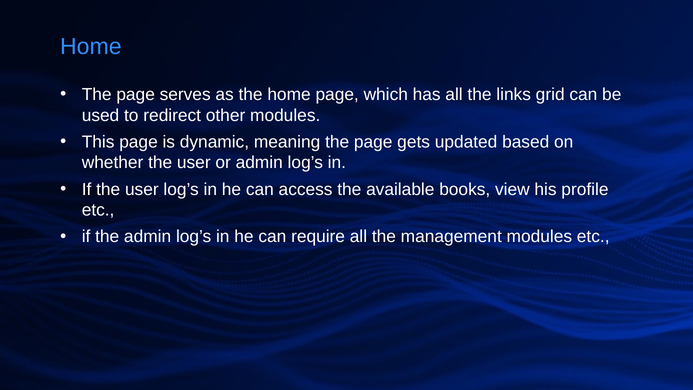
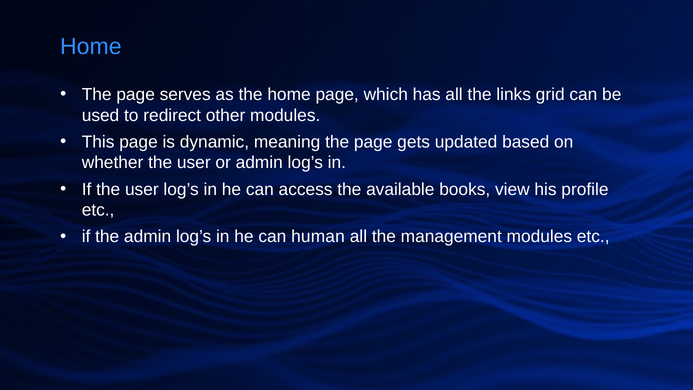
require: require -> human
